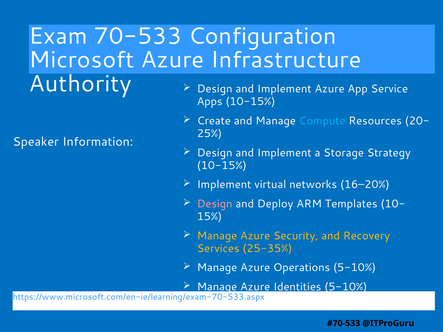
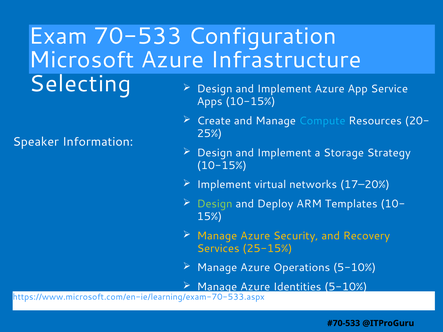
Authority: Authority -> Selecting
16–20%: 16–20% -> 17–20%
Design at (215, 204) colour: pink -> light green
25-35%: 25-35% -> 25-15%
